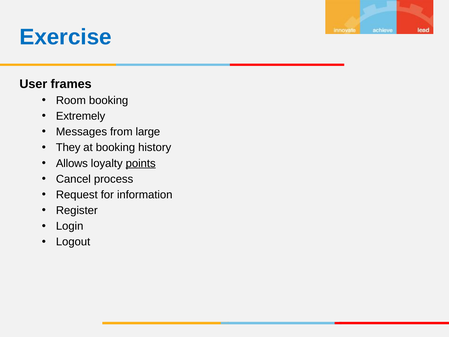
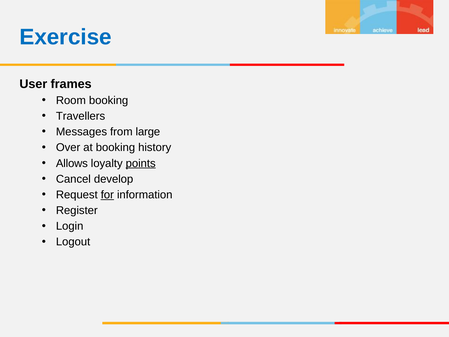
Extremely: Extremely -> Travellers
They: They -> Over
process: process -> develop
for underline: none -> present
